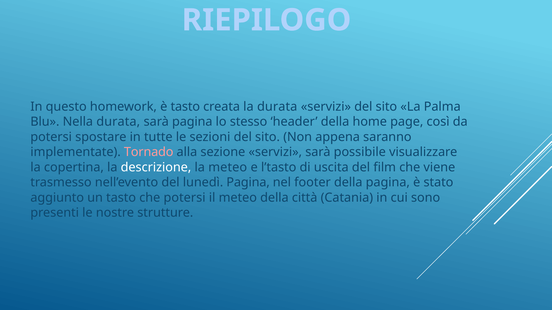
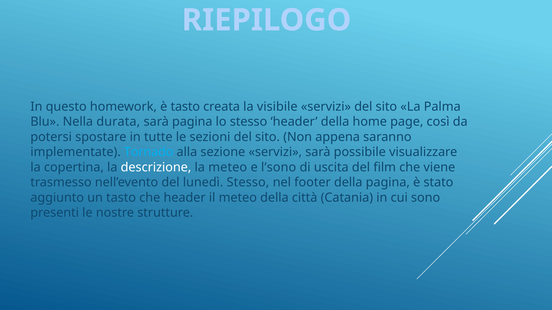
la durata: durata -> visibile
Tornado colour: pink -> light blue
l’tasto: l’tasto -> l’sono
lunedì Pagina: Pagina -> Stesso
che potersi: potersi -> header
